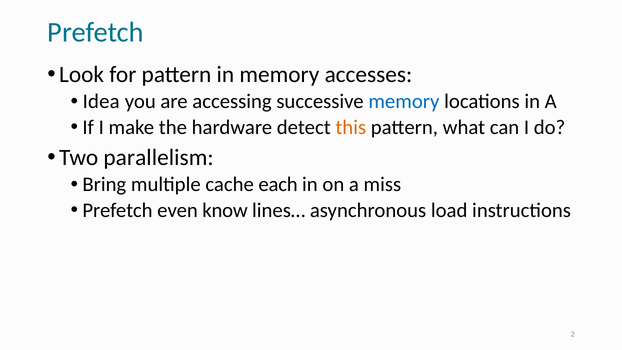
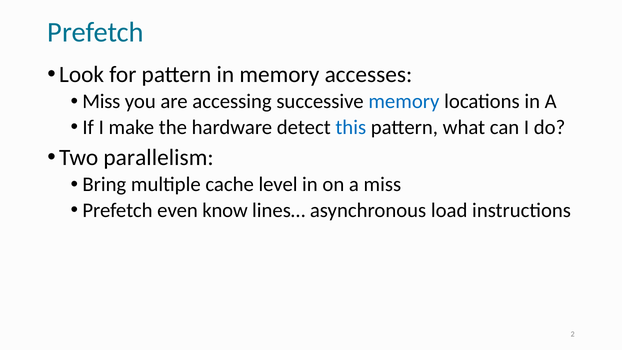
Idea at (101, 102): Idea -> Miss
this colour: orange -> blue
each: each -> level
